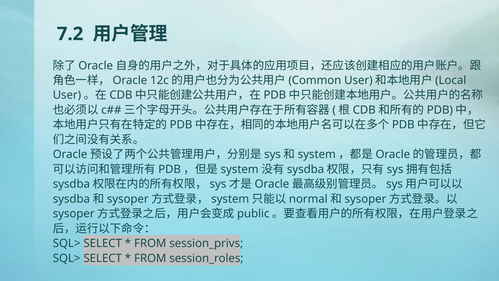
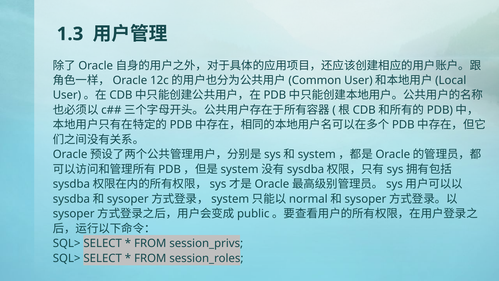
7.2: 7.2 -> 1.3
